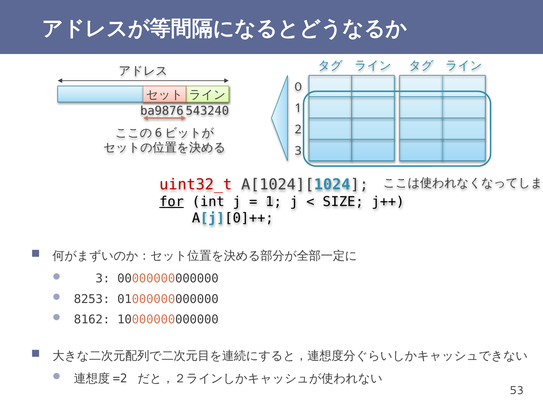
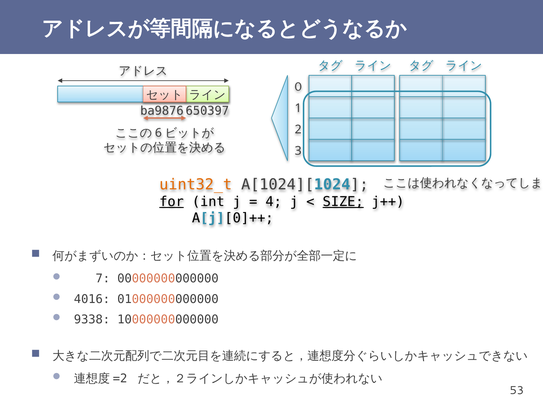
543240: 543240 -> 650397
uint32_t colour: red -> orange
1 at (274, 202): 1 -> 4
SIZE underline: none -> present
3 at (103, 279): 3 -> 7
8253: 8253 -> 4016
8162: 8162 -> 9338
